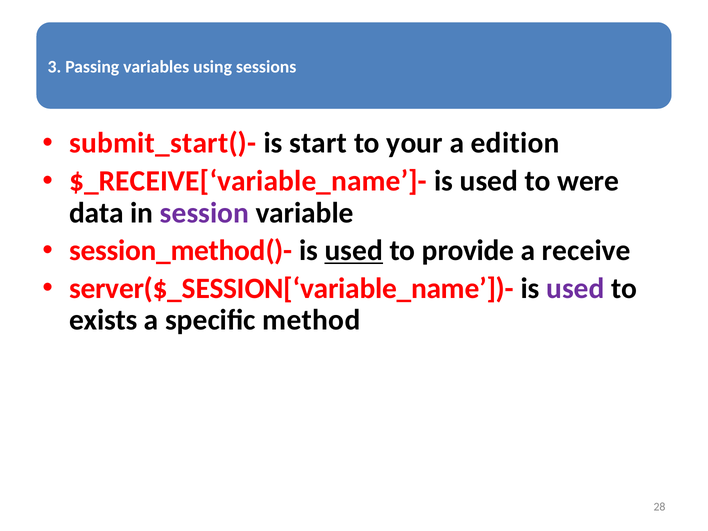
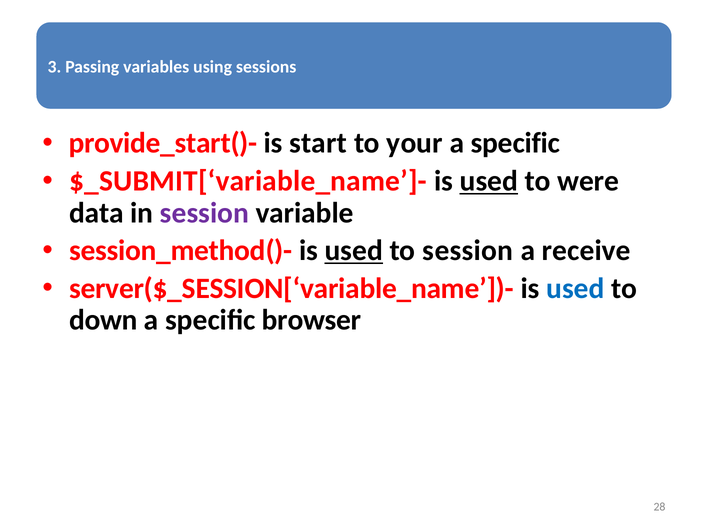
submit_start()-: submit_start()- -> provide_start()-
edition at (515, 143): edition -> specific
$_RECEIVE[‘variable_name’]-: $_RECEIVE[‘variable_name’]- -> $_SUBMIT[‘variable_name’]-
used at (489, 181) underline: none -> present
to provide: provide -> session
used at (575, 288) colour: purple -> blue
exists: exists -> down
method: method -> browser
